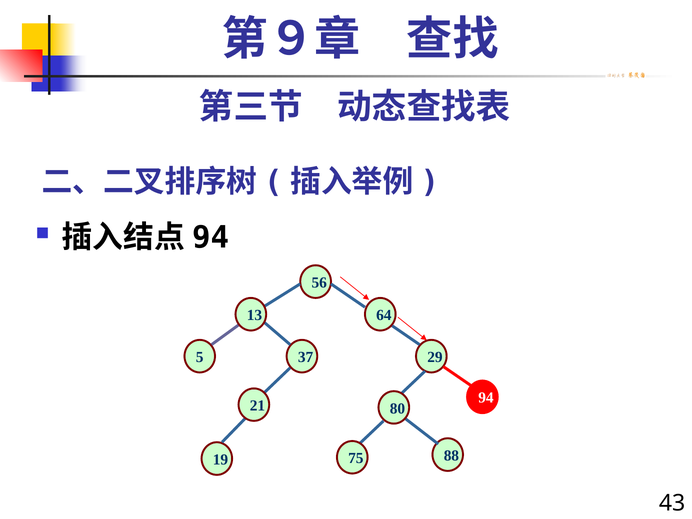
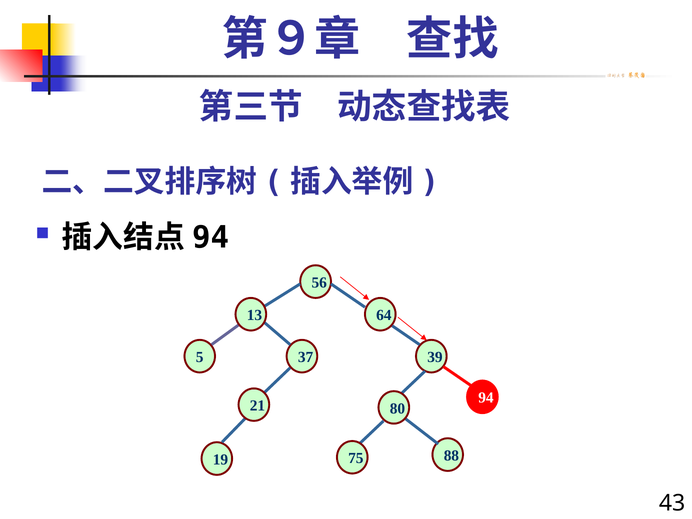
29: 29 -> 39
